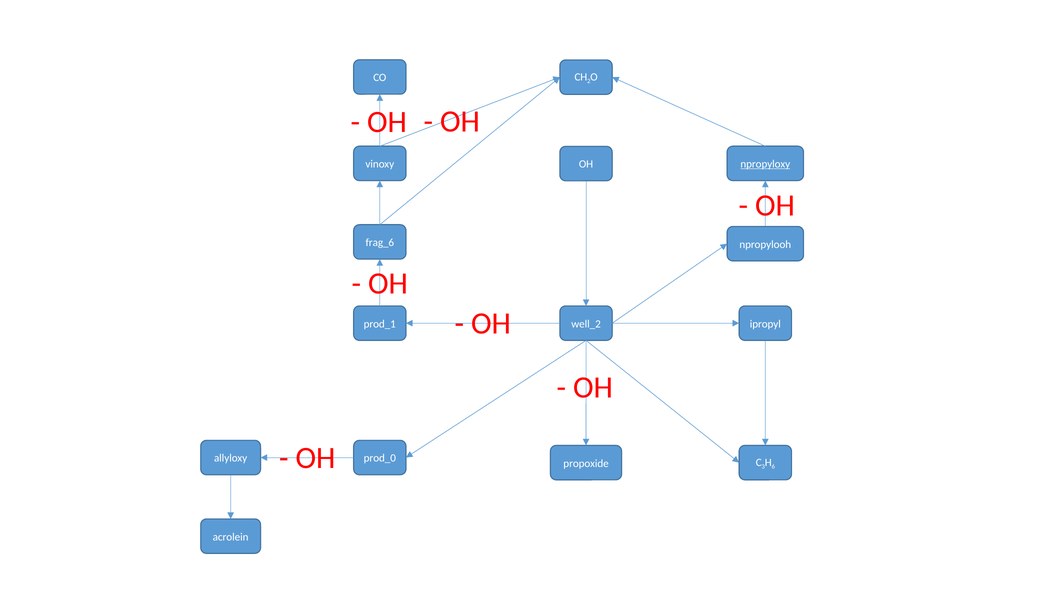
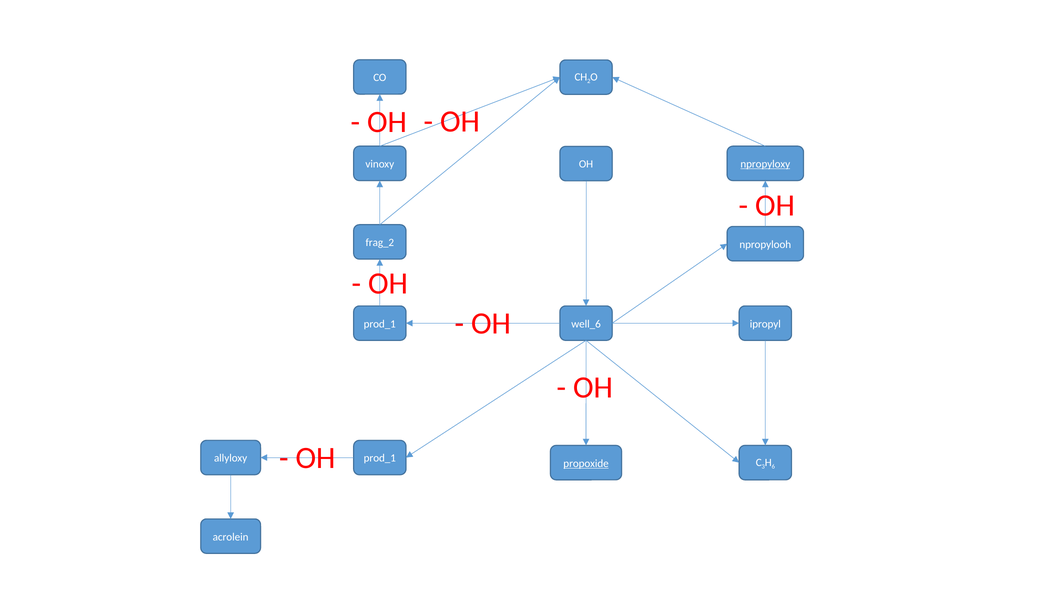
frag_6: frag_6 -> frag_2
well_2: well_2 -> well_6
prod_0 at (380, 459): prod_0 -> prod_1
propoxide underline: none -> present
